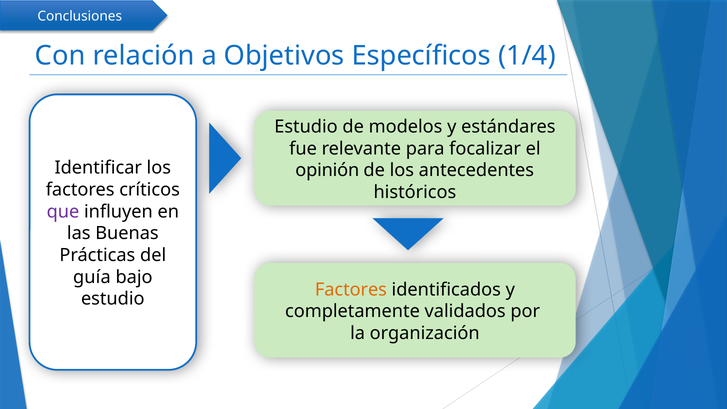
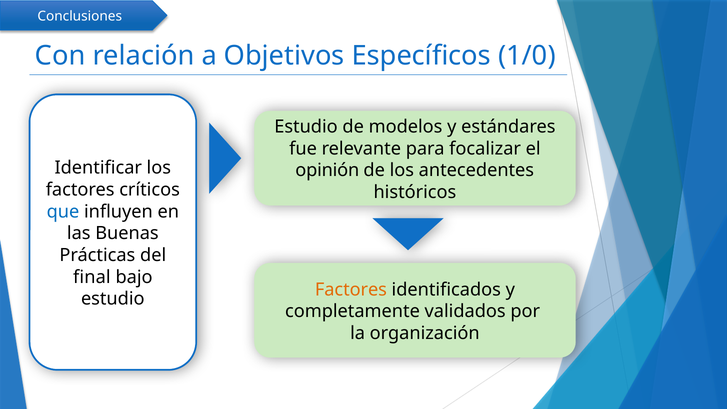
1/4: 1/4 -> 1/0
que colour: purple -> blue
guía: guía -> final
